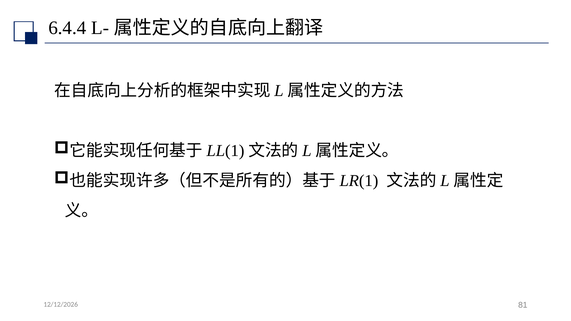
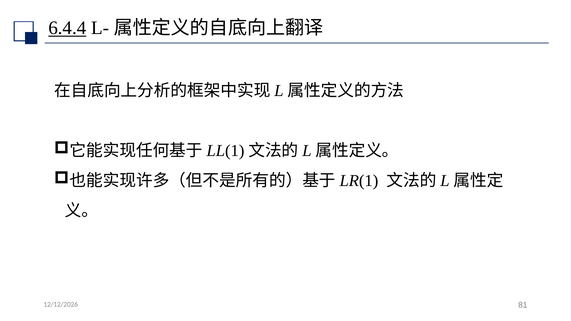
6.4.4 underline: none -> present
